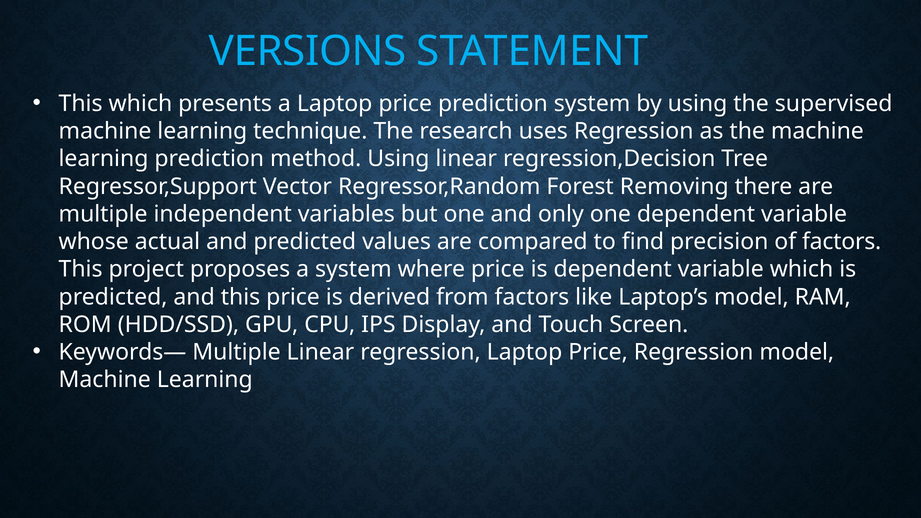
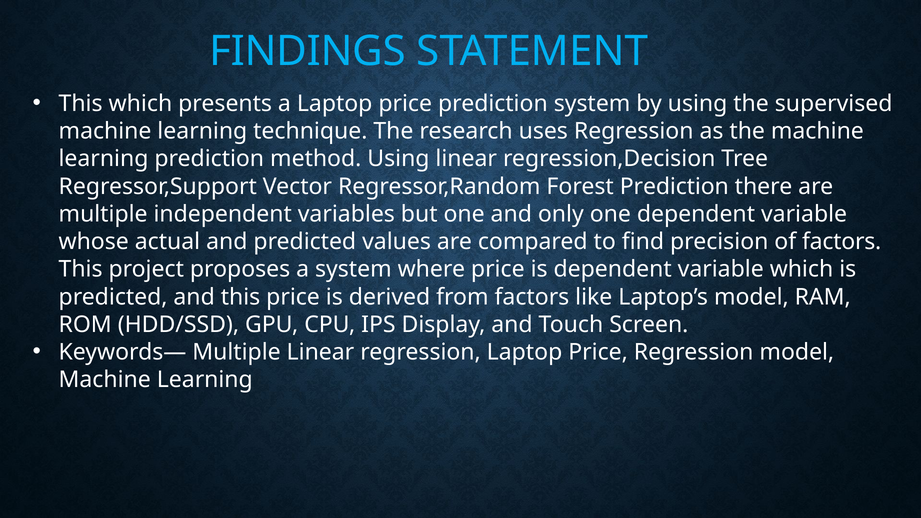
VERSIONS: VERSIONS -> FINDINGS
Forest Removing: Removing -> Prediction
